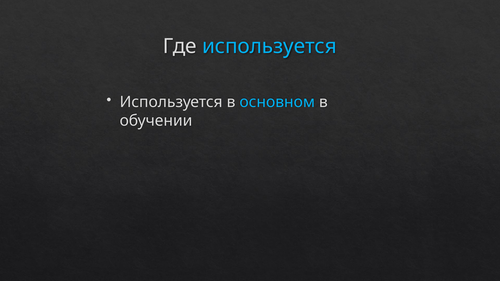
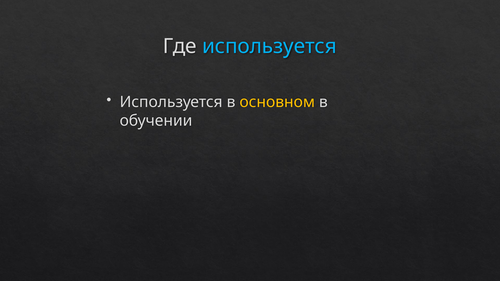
основном colour: light blue -> yellow
